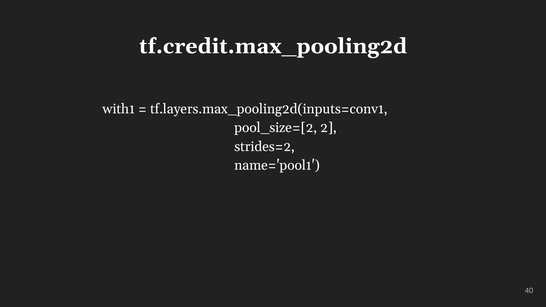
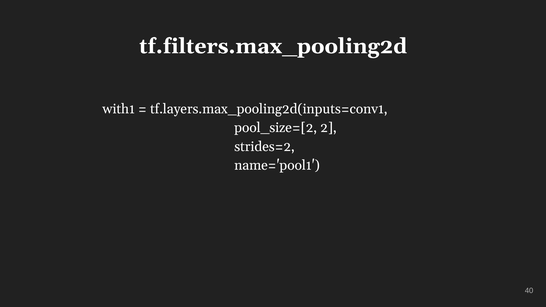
tf.credit.max_pooling2d: tf.credit.max_pooling2d -> tf.filters.max_pooling2d
